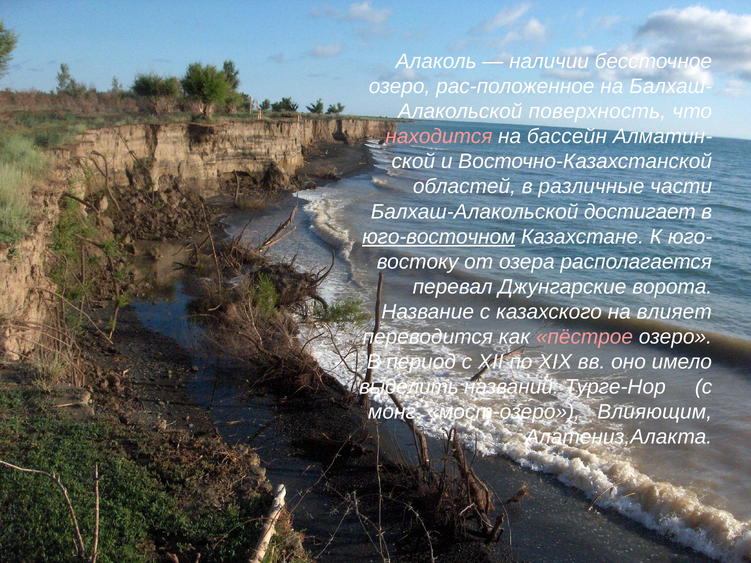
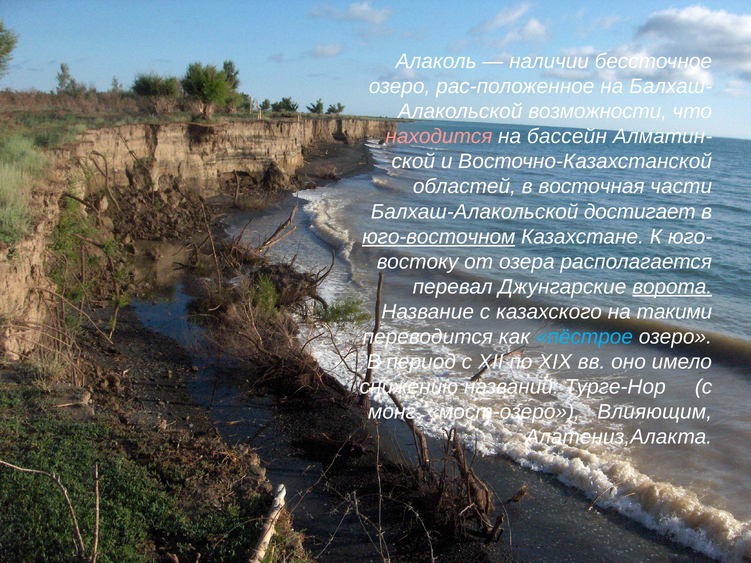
поверхность: поверхность -> возможности
различные: различные -> восточная
ворота underline: none -> present
влияет: влияет -> такими
пёстрое colour: pink -> light blue
выделить: выделить -> снижению
